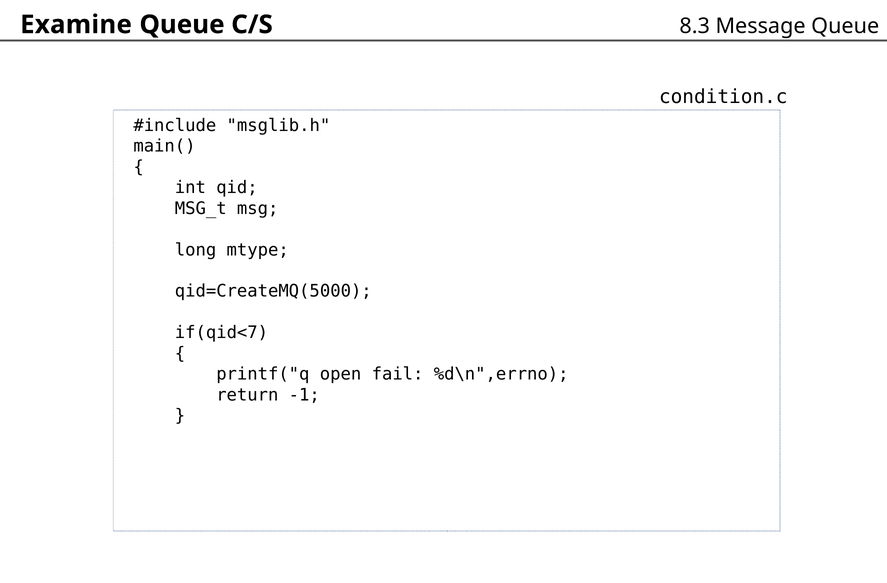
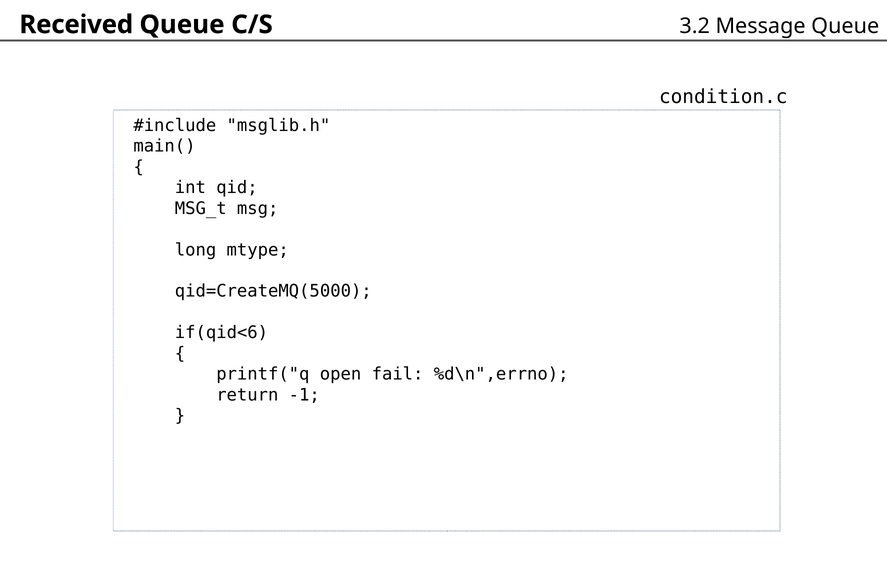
Examine: Examine -> Received
8.3: 8.3 -> 3.2
if(qid<7: if(qid<7 -> if(qid<6
